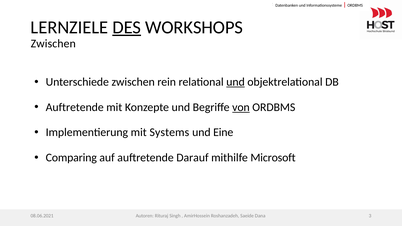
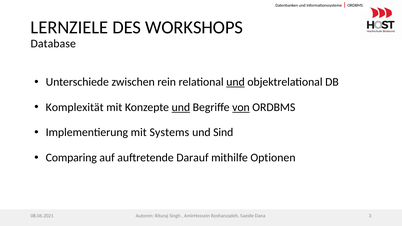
DES underline: present -> none
Zwischen at (53, 44): Zwischen -> Database
Auftretende at (75, 107): Auftretende -> Komplexität
und at (181, 107) underline: none -> present
Eine: Eine -> Sind
Microsoft: Microsoft -> Optionen
